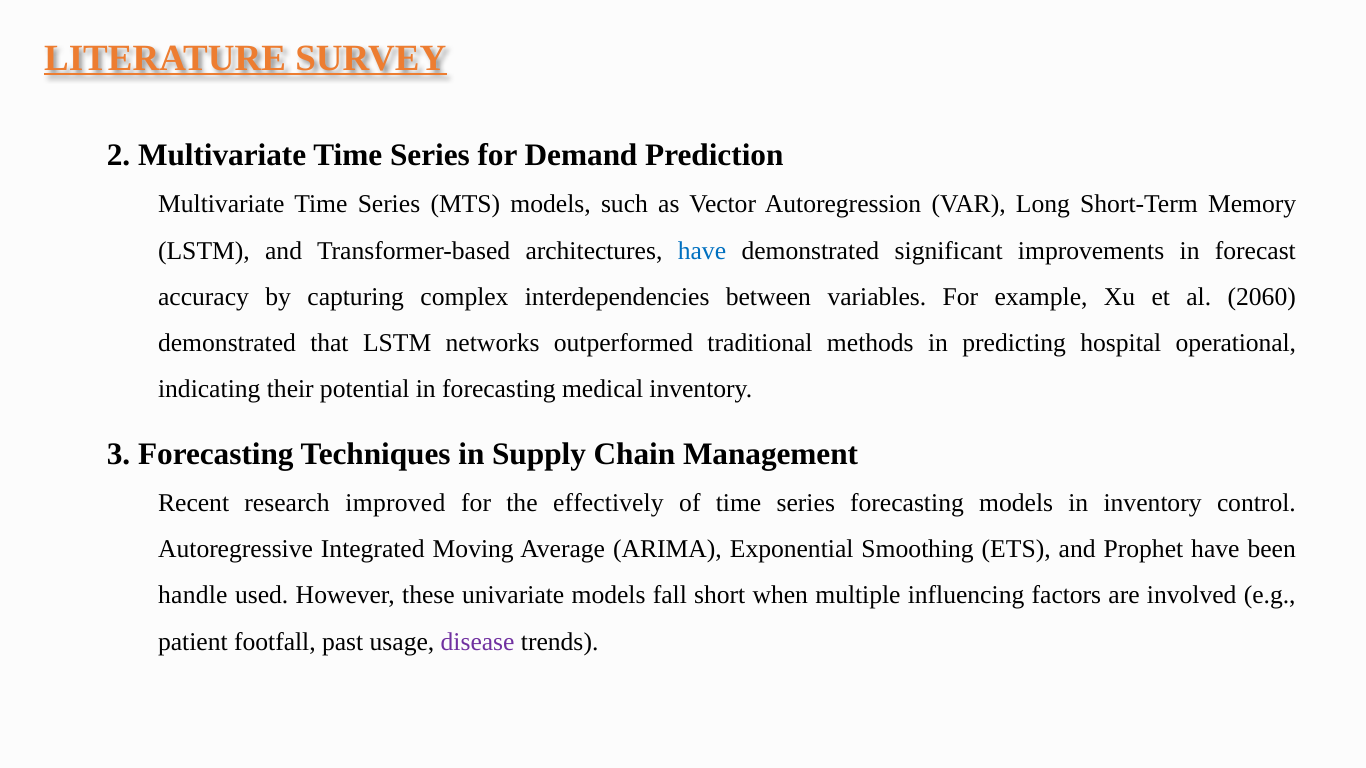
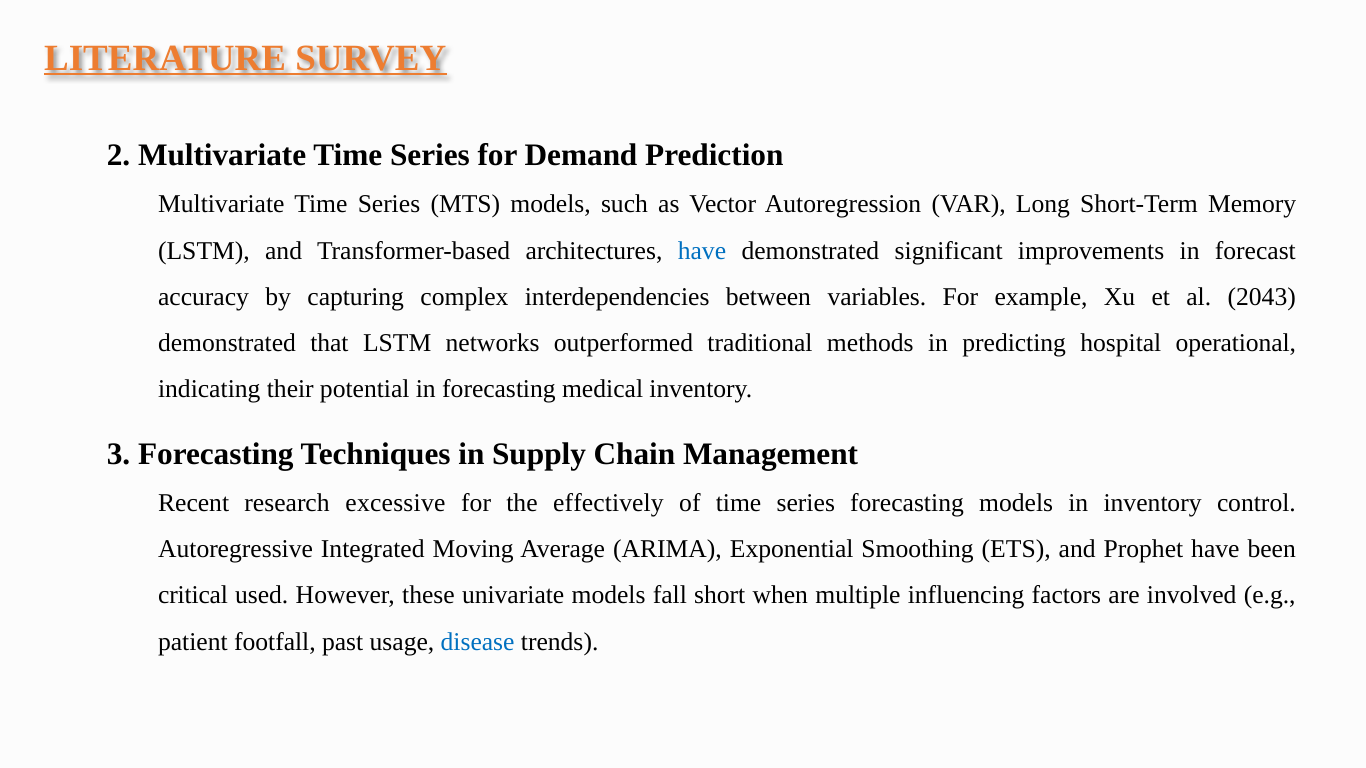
2060: 2060 -> 2043
improved: improved -> excessive
handle: handle -> critical
disease colour: purple -> blue
